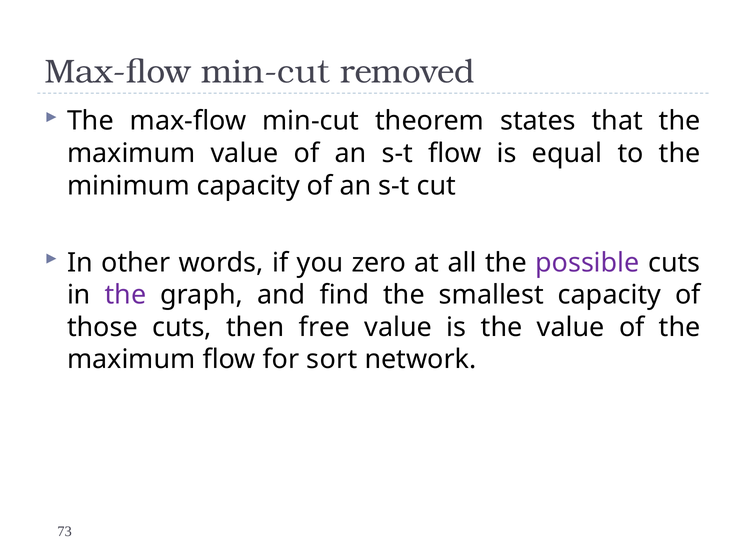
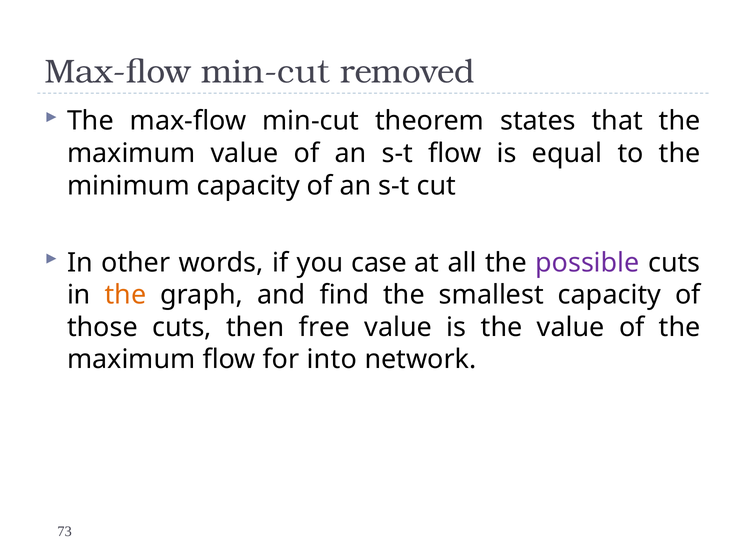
zero: zero -> case
the at (125, 295) colour: purple -> orange
sort: sort -> into
